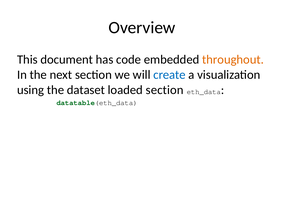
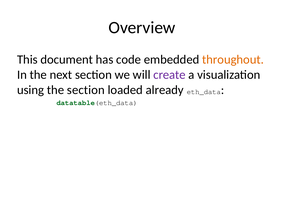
create colour: blue -> purple
the dataset: dataset -> section
loaded section: section -> already
